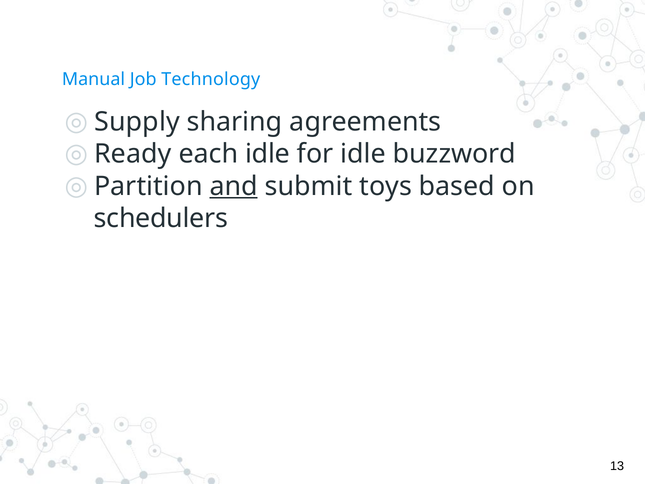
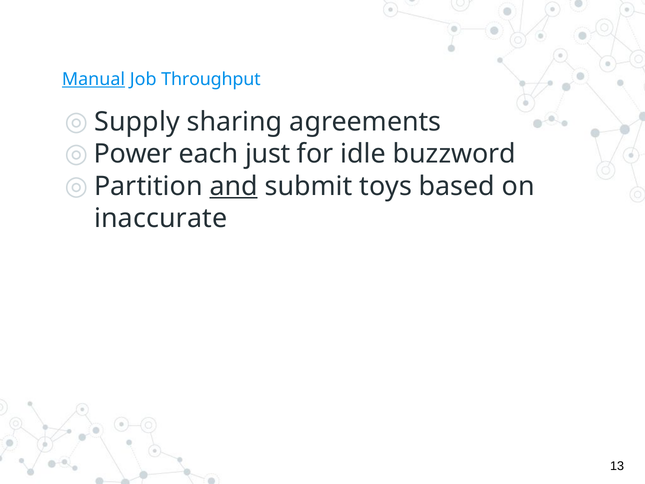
Manual underline: none -> present
Technology: Technology -> Throughput
Ready: Ready -> Power
each idle: idle -> just
schedulers: schedulers -> inaccurate
